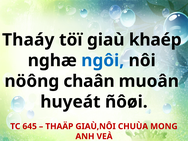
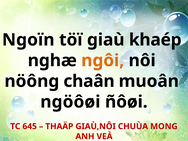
Thaáy: Thaáy -> Ngoïn
ngôi colour: blue -> orange
huyeát: huyeát -> ngöôøi
